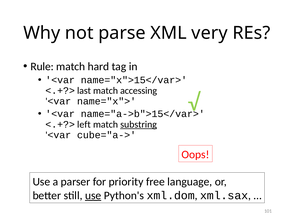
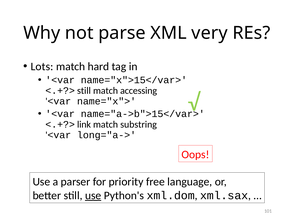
Rule: Rule -> Lots
last at (84, 91): last -> still
left: left -> link
substring underline: present -> none
cube="a->: cube="a-> -> long="a->
